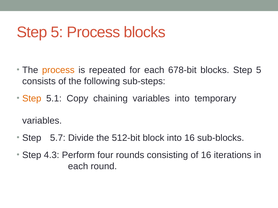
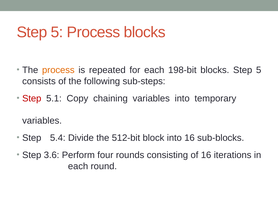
678-bit: 678-bit -> 198-bit
Step at (32, 99) colour: orange -> red
5.7: 5.7 -> 5.4
4.3: 4.3 -> 3.6
